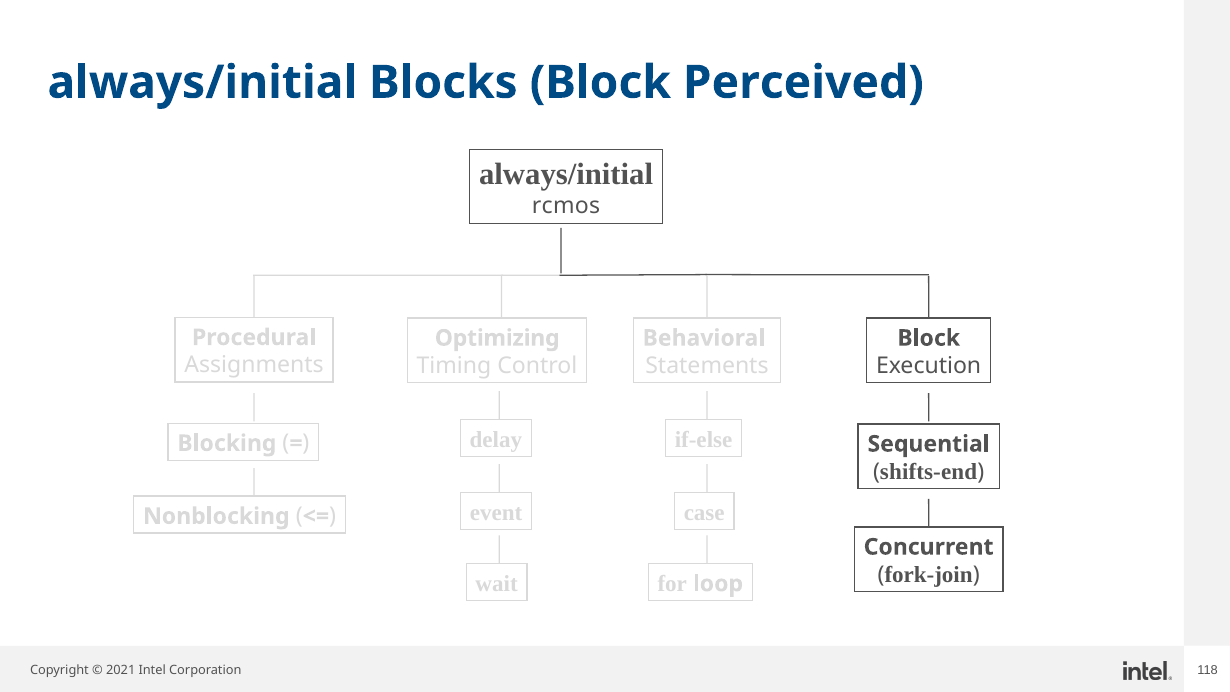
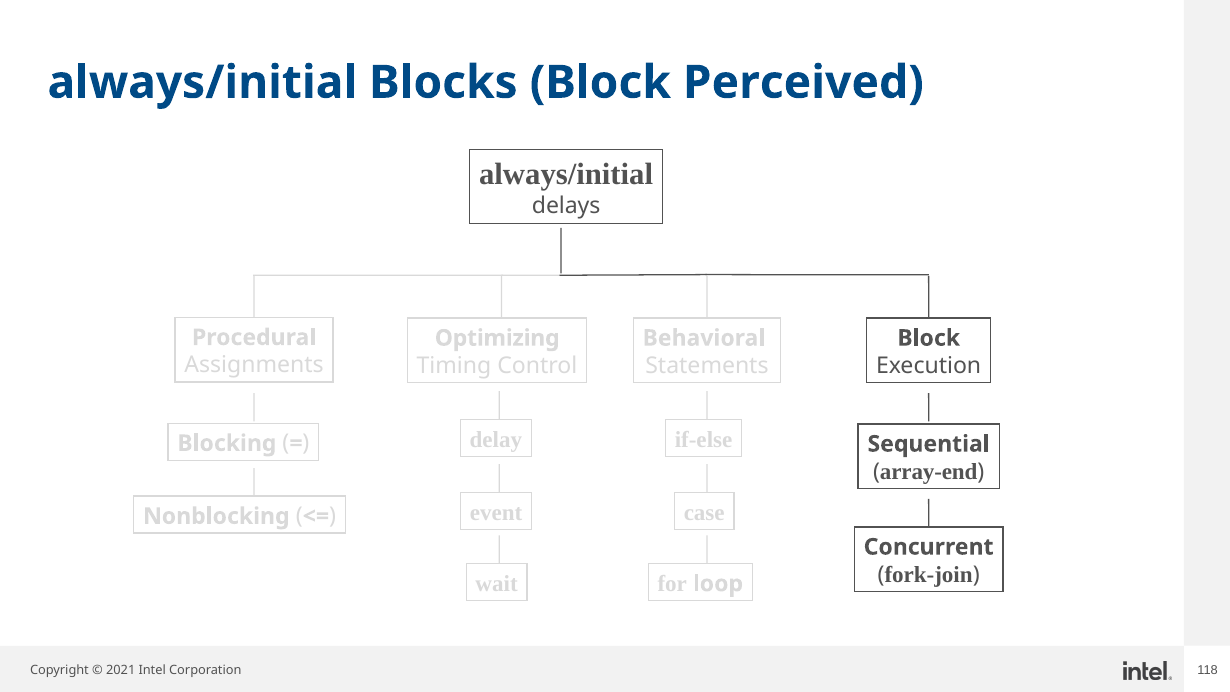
rcmos: rcmos -> delays
shifts-end: shifts-end -> array-end
